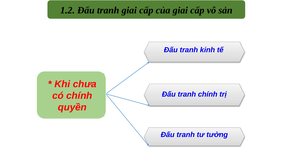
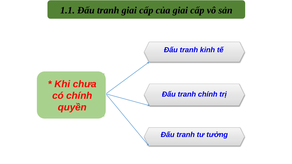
1.2: 1.2 -> 1.1
